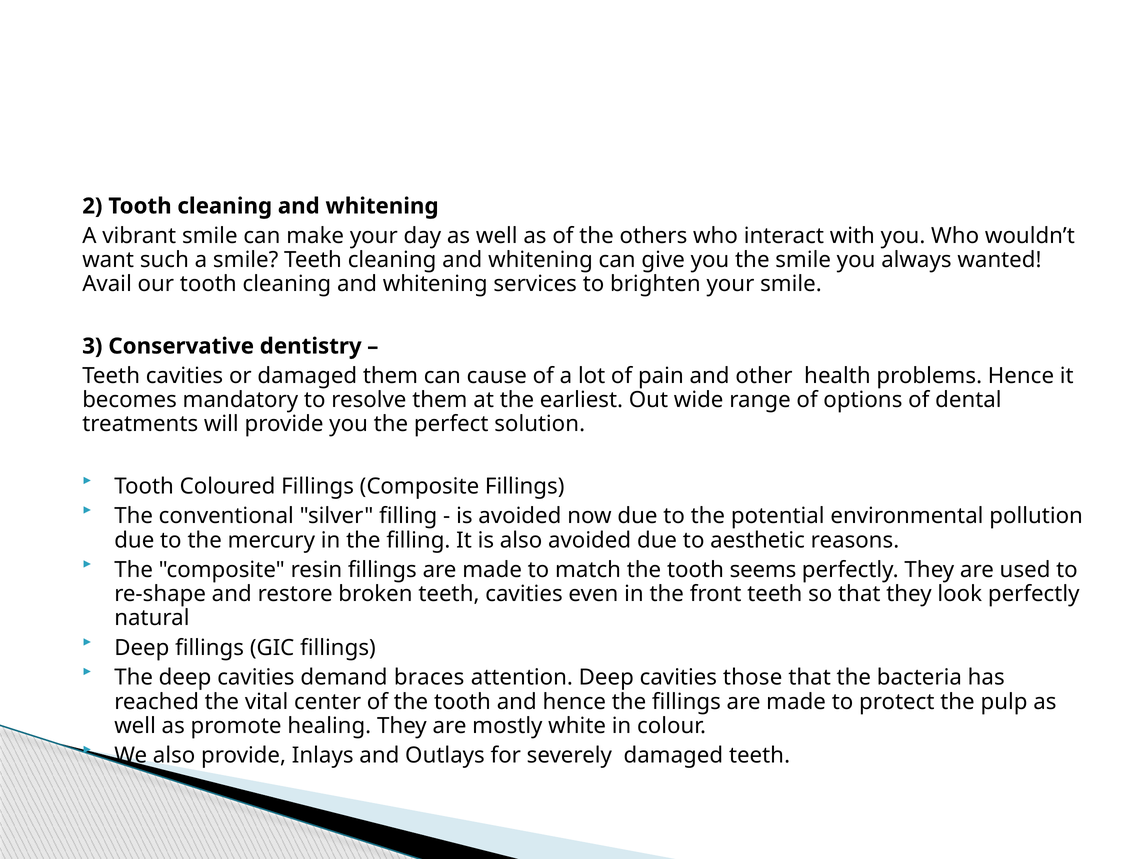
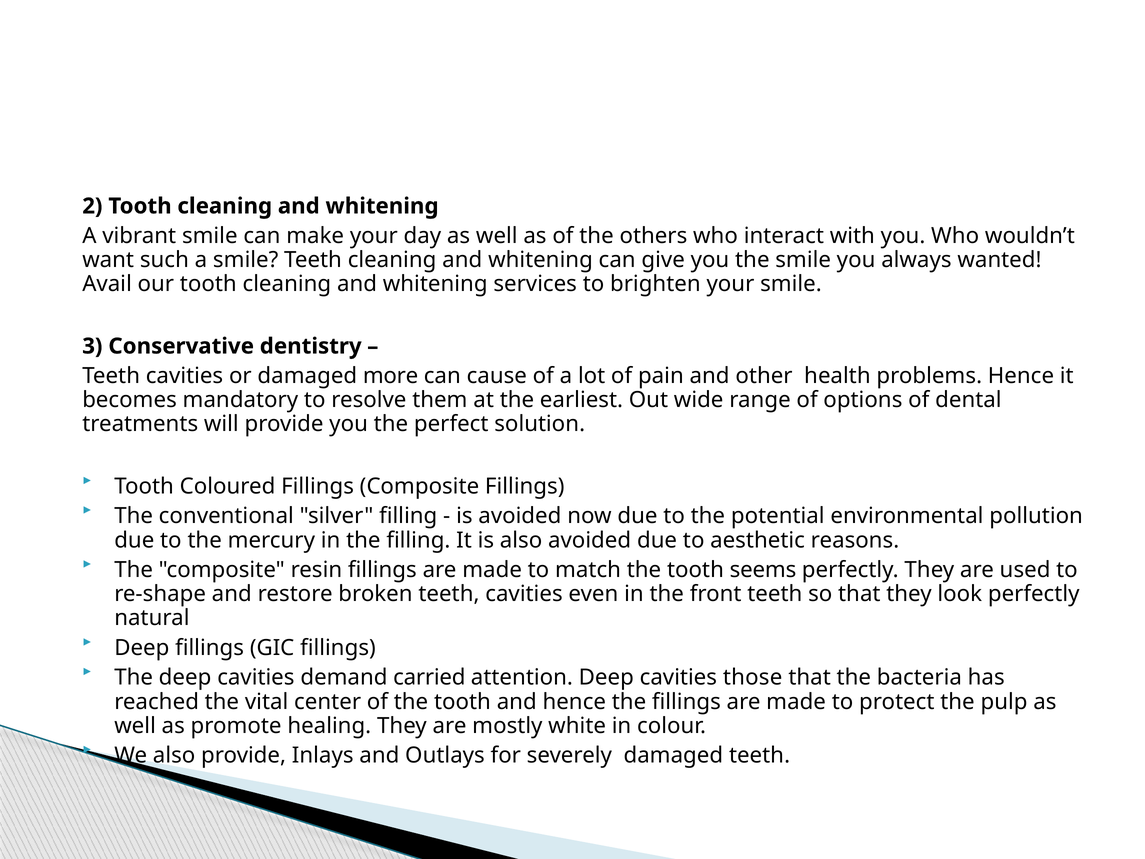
damaged them: them -> more
braces: braces -> carried
